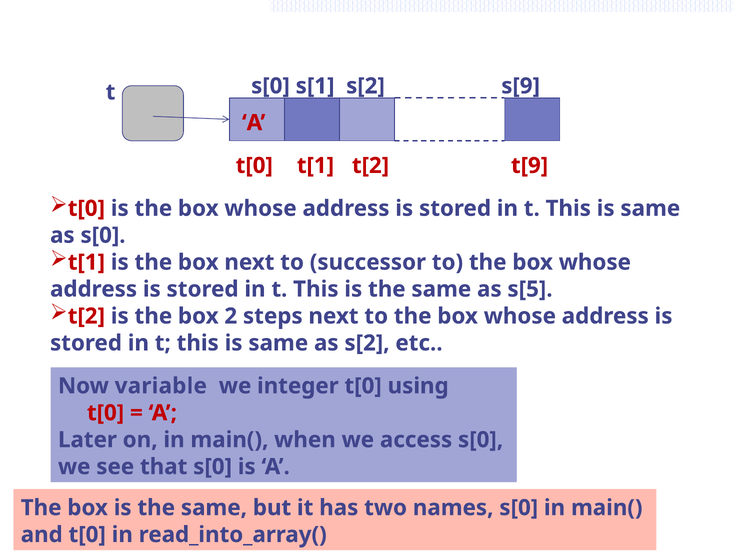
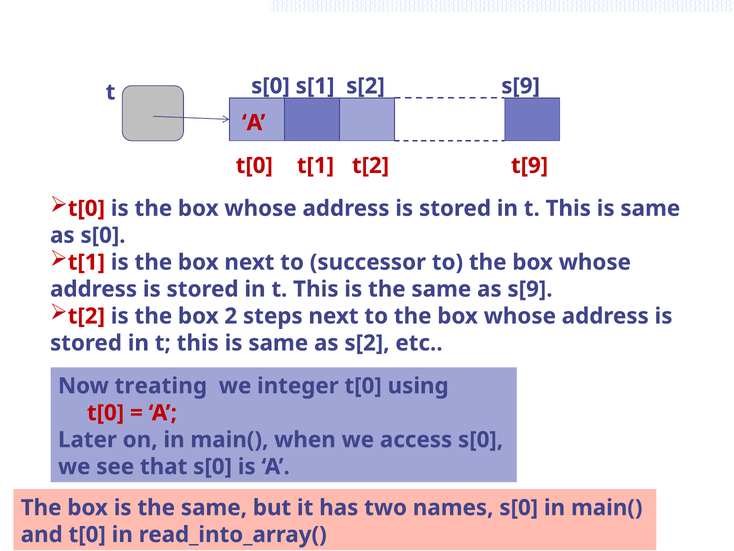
as s[5: s[5 -> s[9
variable: variable -> treating
